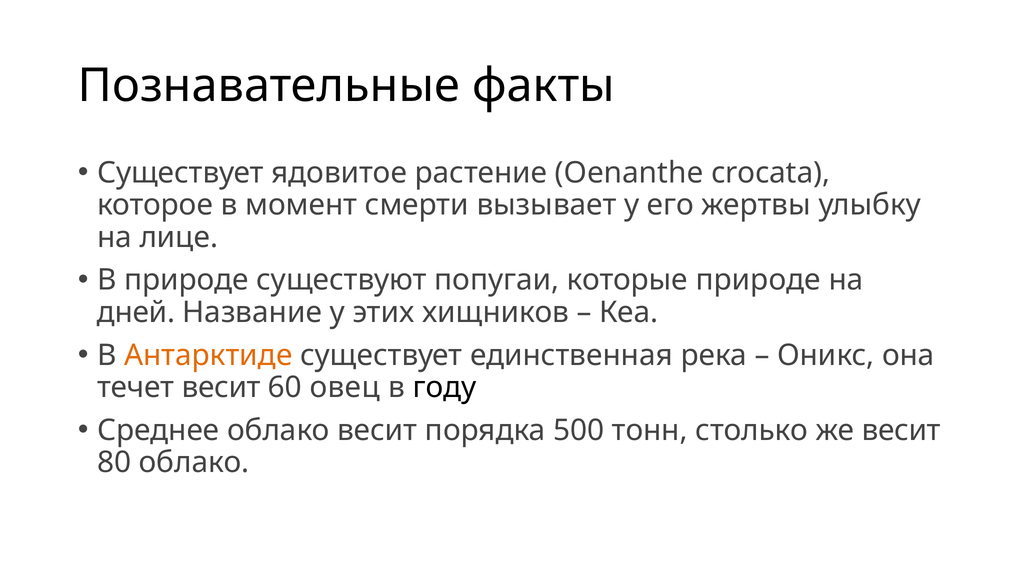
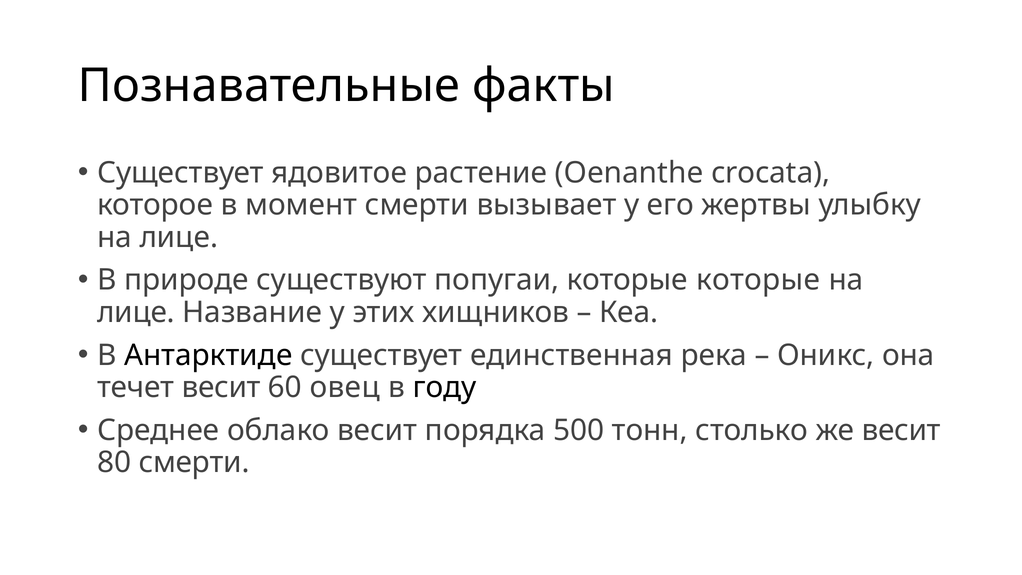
которые природе: природе -> которые
дней at (136, 312): дней -> лице
Антарктиде colour: orange -> black
80 облако: облако -> смерти
